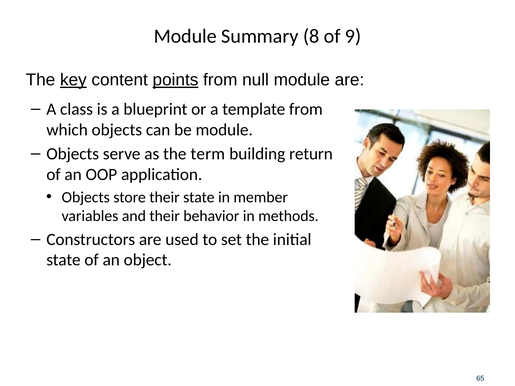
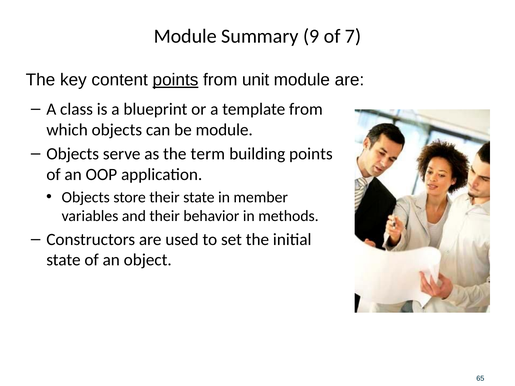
8: 8 -> 9
9: 9 -> 7
key underline: present -> none
null: null -> unit
building return: return -> points
